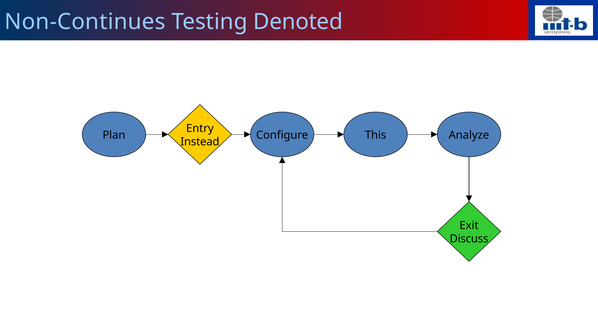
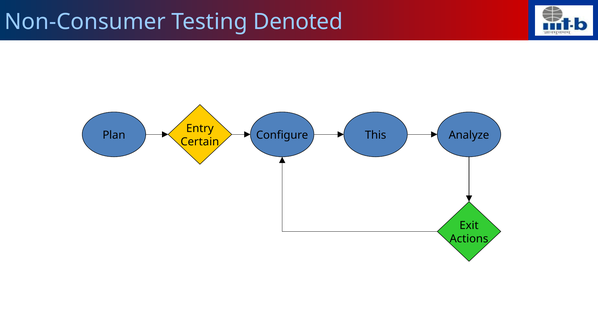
Non-Continues: Non-Continues -> Non-Consumer
Instead: Instead -> Certain
Discuss: Discuss -> Actions
